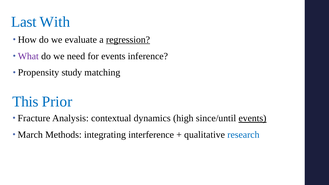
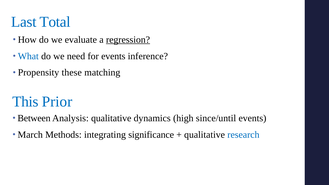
With: With -> Total
What colour: purple -> blue
study: study -> these
Fracture: Fracture -> Between
Analysis contextual: contextual -> qualitative
events at (252, 118) underline: present -> none
interference: interference -> significance
